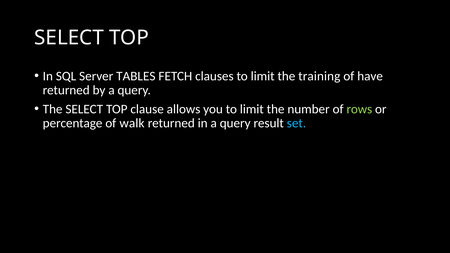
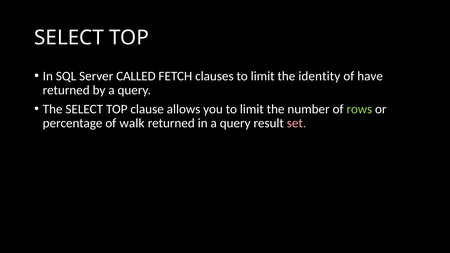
TABLES: TABLES -> CALLED
training: training -> identity
set colour: light blue -> pink
